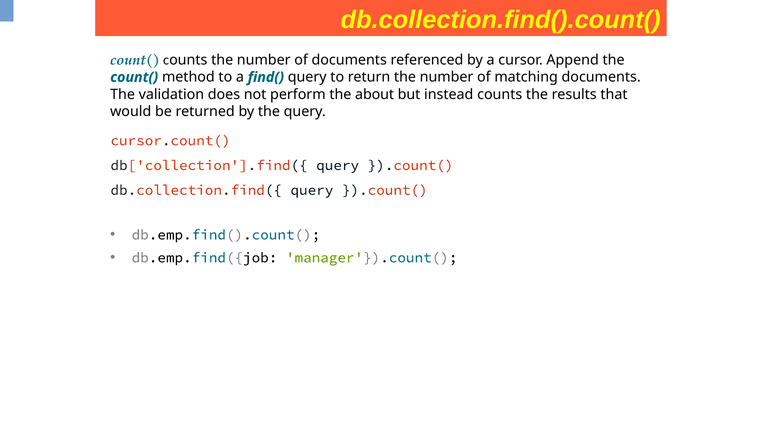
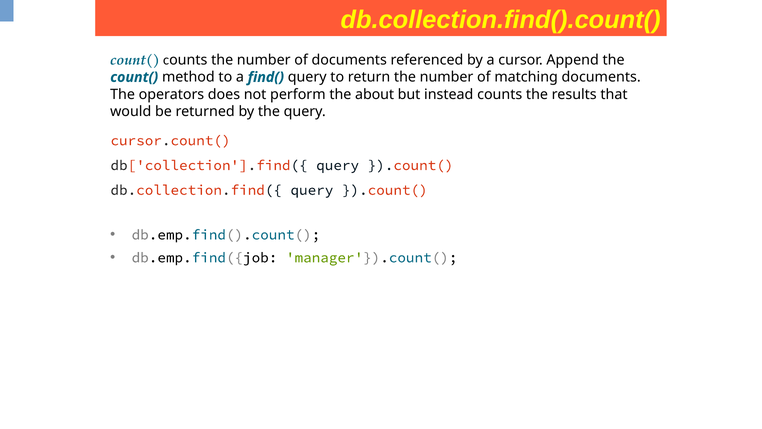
validation: validation -> operators
